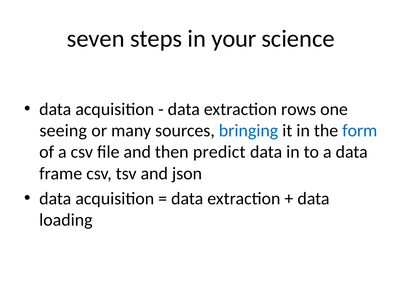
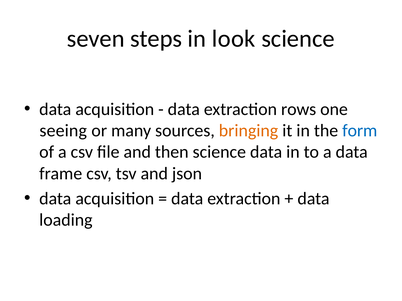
your: your -> look
bringing colour: blue -> orange
then predict: predict -> science
